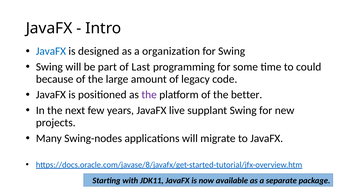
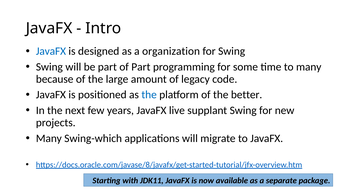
of Last: Last -> Part
to could: could -> many
the at (149, 95) colour: purple -> blue
Swing-nodes: Swing-nodes -> Swing-which
